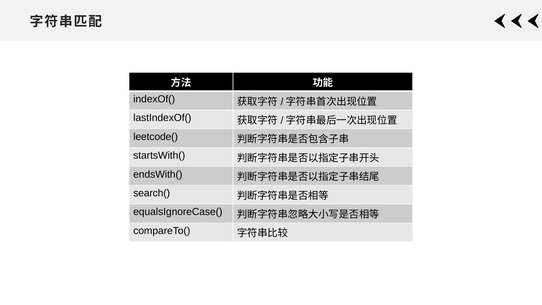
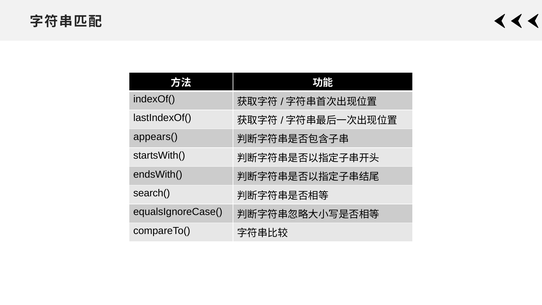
leetcode(: leetcode( -> appears(
